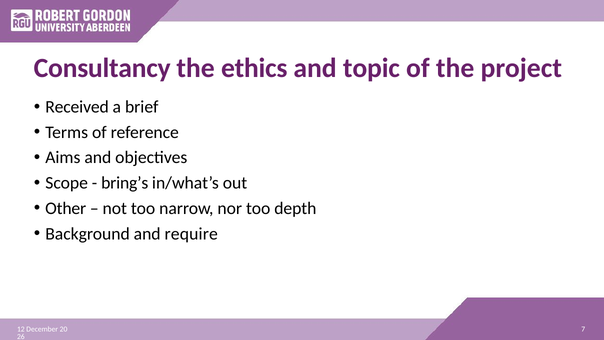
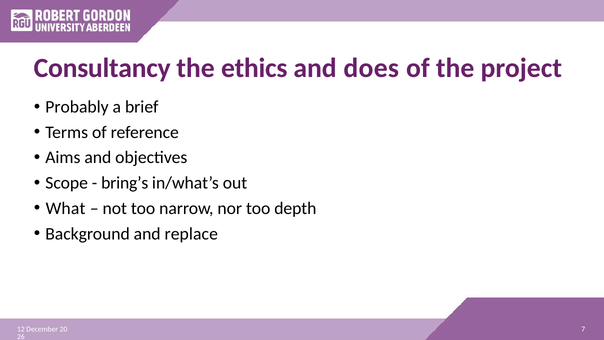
topic: topic -> does
Received: Received -> Probably
Other: Other -> What
require: require -> replace
